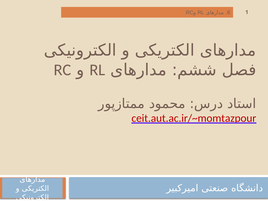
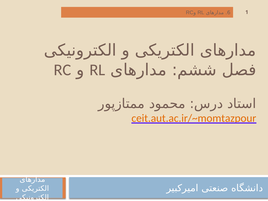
ceit.aut.ac.ir/~momtazpour colour: red -> orange
